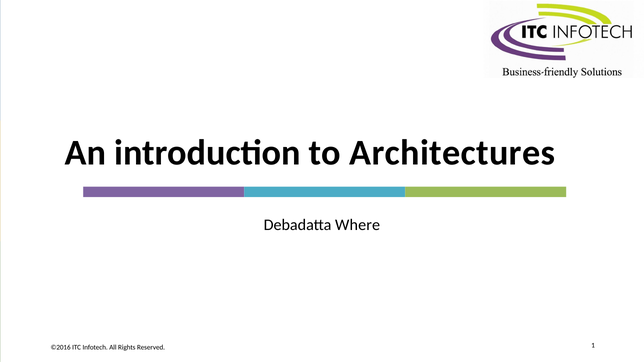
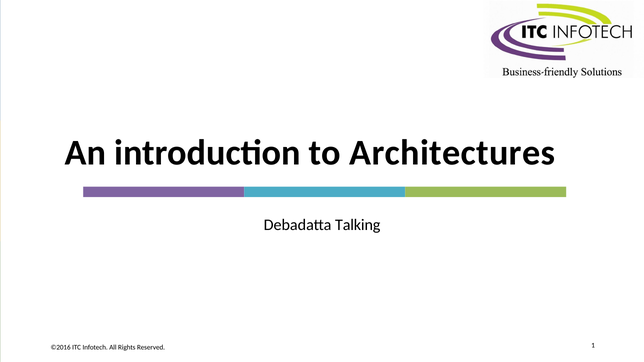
Where: Where -> Talking
